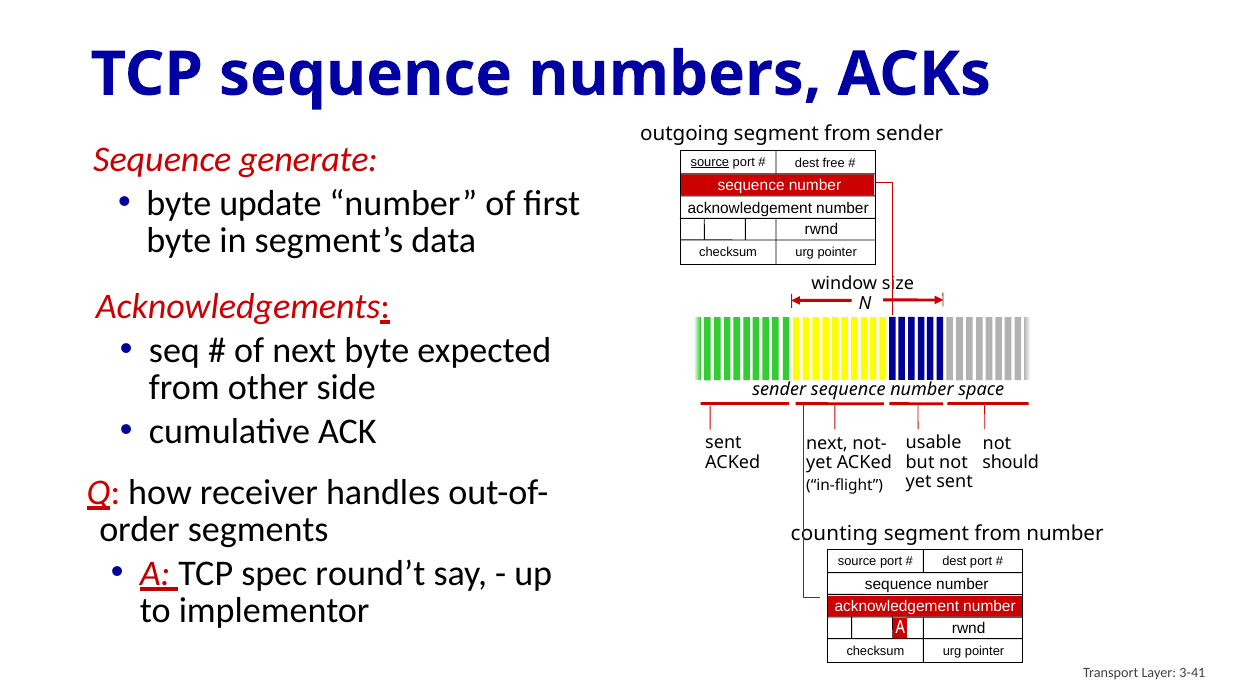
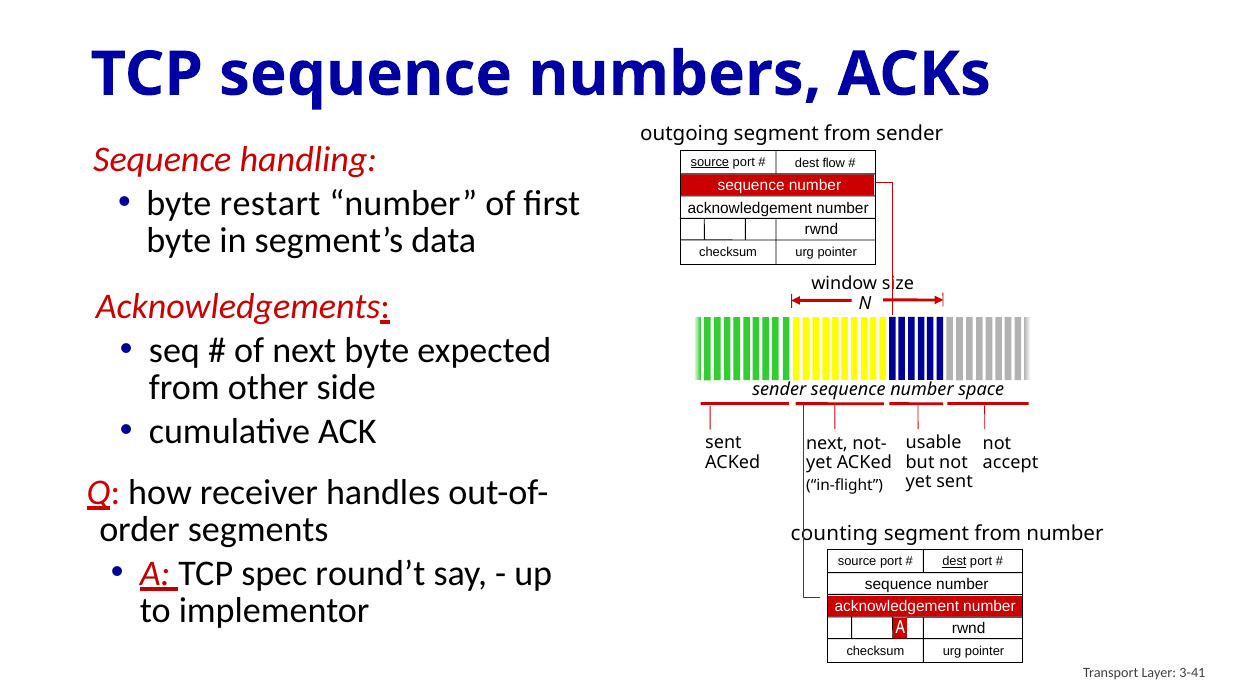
generate: generate -> handling
free: free -> flow
update: update -> restart
should: should -> accept
dest at (954, 562) underline: none -> present
